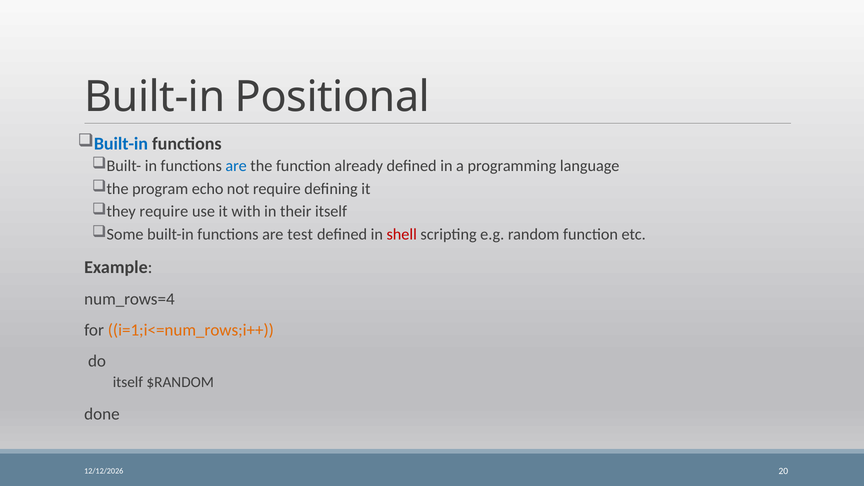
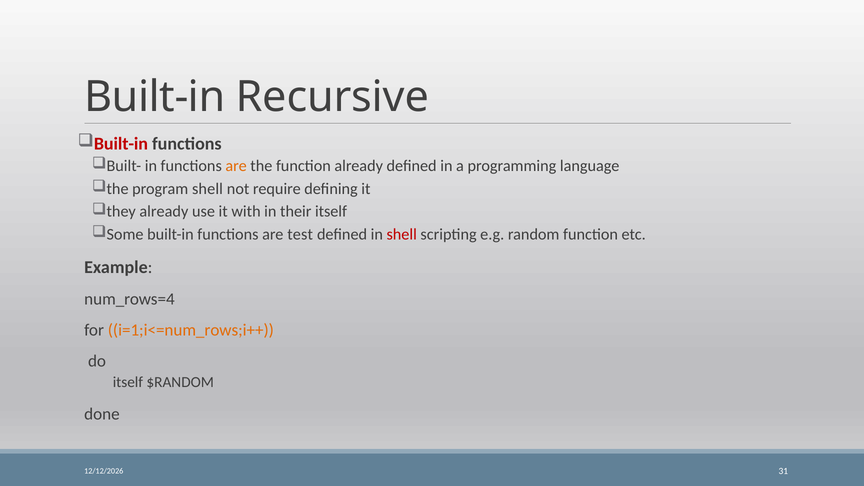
Positional: Positional -> Recursive
Built-in at (121, 144) colour: blue -> red
are at (236, 166) colour: blue -> orange
program echo: echo -> shell
require at (164, 212): require -> already
20: 20 -> 31
